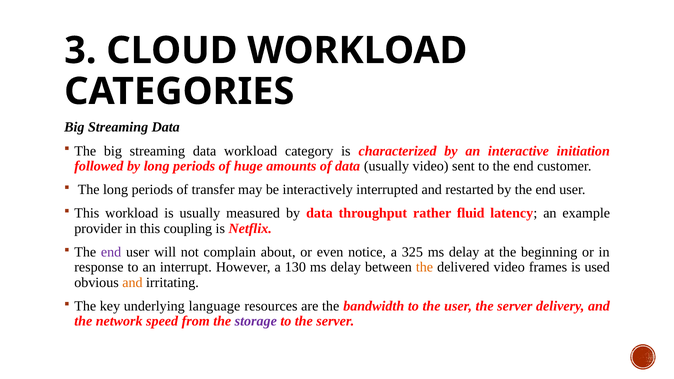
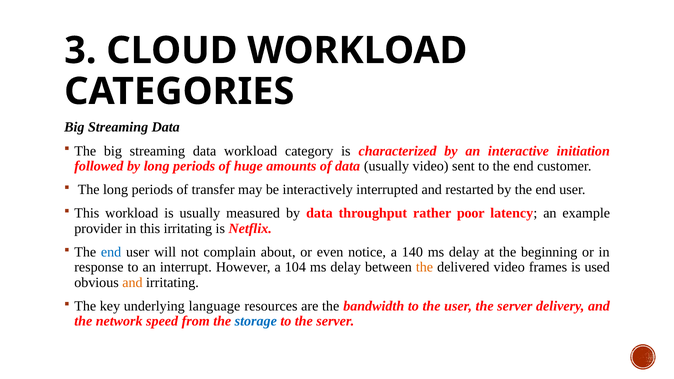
fluid: fluid -> poor
this coupling: coupling -> irritating
end at (111, 252) colour: purple -> blue
325: 325 -> 140
130: 130 -> 104
storage colour: purple -> blue
